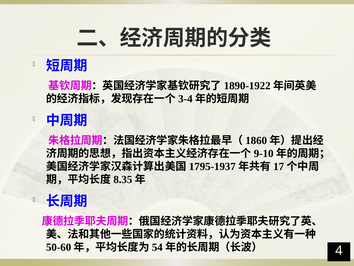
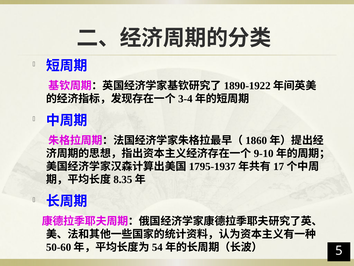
4: 4 -> 5
